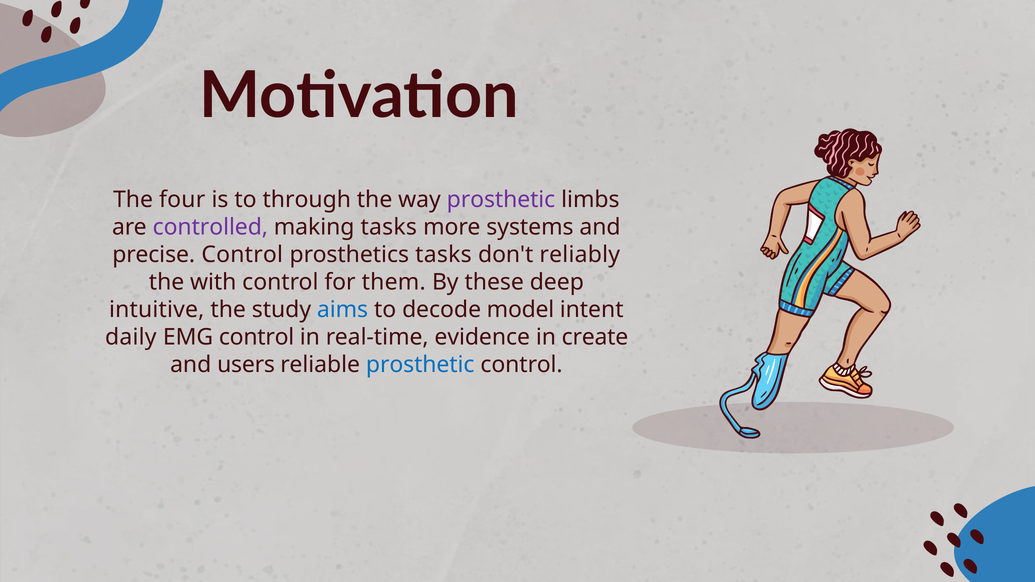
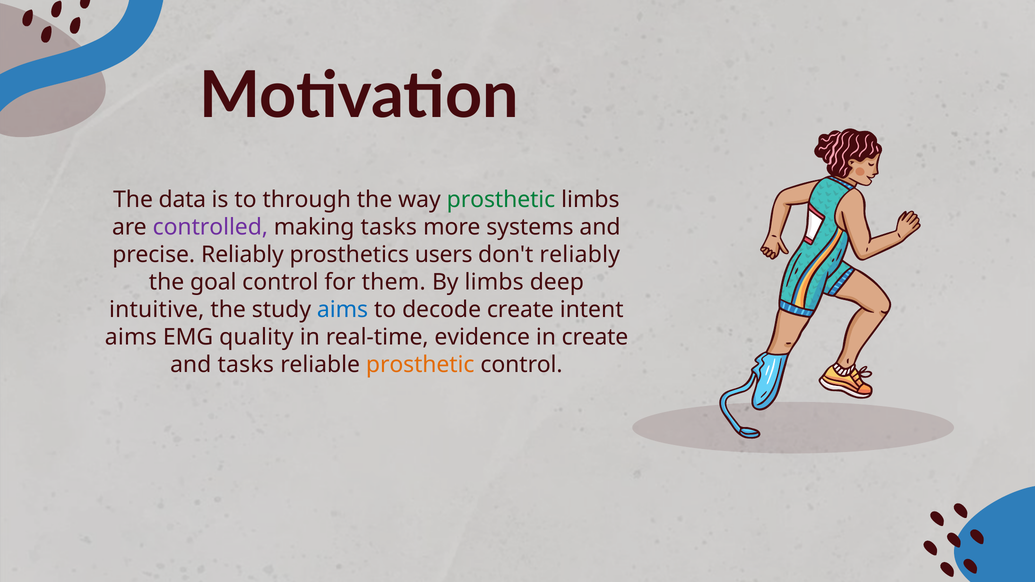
four: four -> data
prosthetic at (501, 199) colour: purple -> green
precise Control: Control -> Reliably
prosthetics tasks: tasks -> users
with: with -> goal
By these: these -> limbs
decode model: model -> create
daily at (131, 337): daily -> aims
EMG control: control -> quality
and users: users -> tasks
prosthetic at (420, 365) colour: blue -> orange
